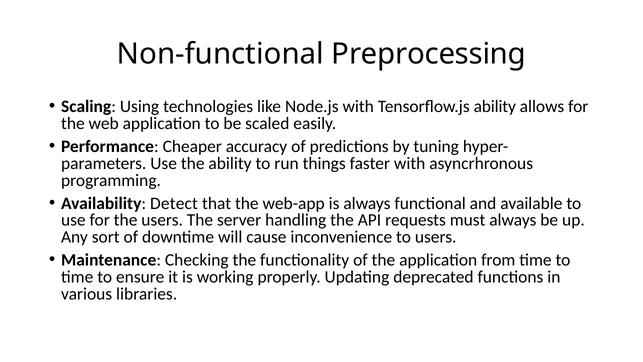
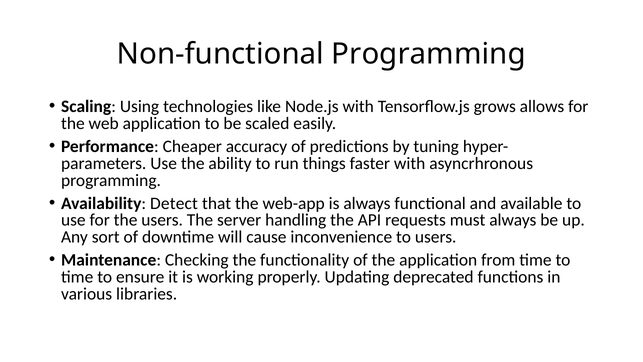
Non-functional Preprocessing: Preprocessing -> Programming
Tensorflow.js ability: ability -> grows
